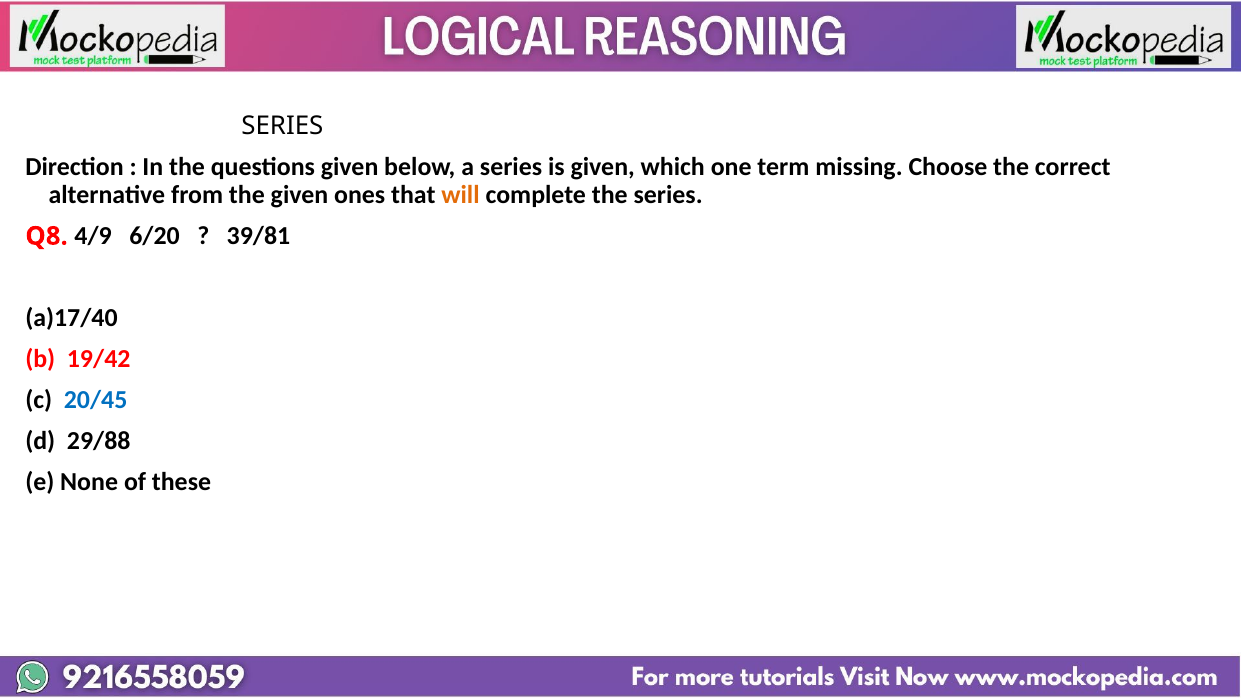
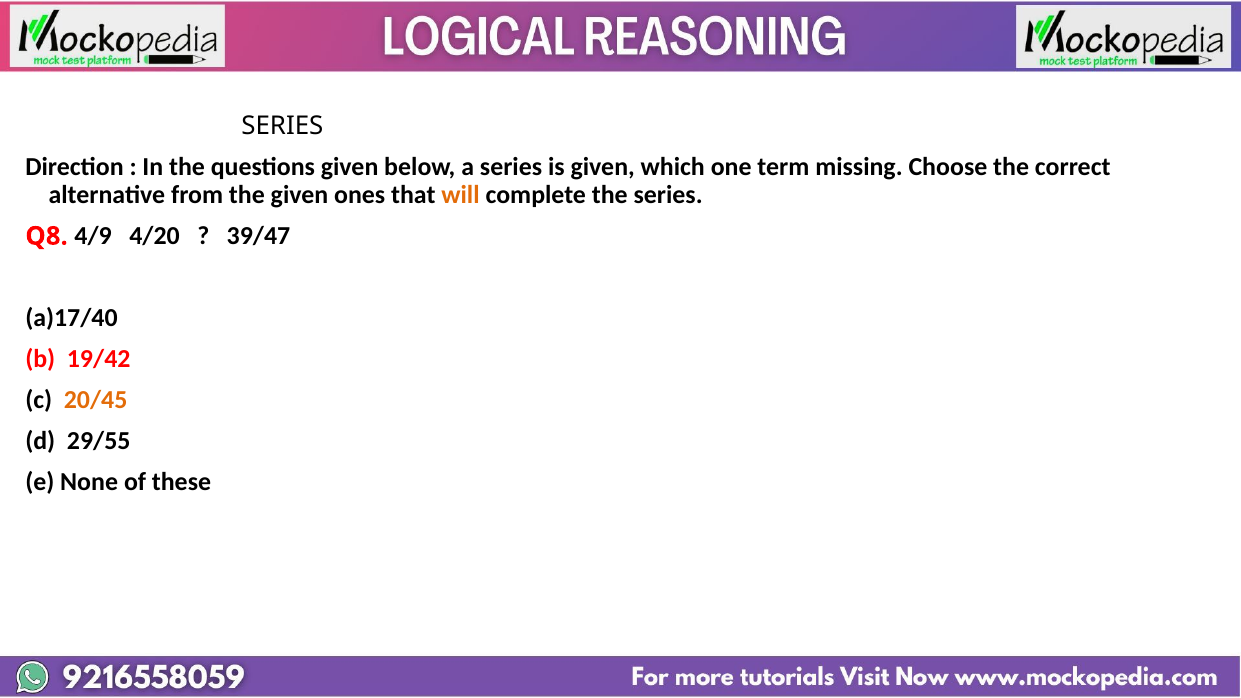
6/20: 6/20 -> 4/20
39/81: 39/81 -> 39/47
20/45 colour: blue -> orange
29/88: 29/88 -> 29/55
